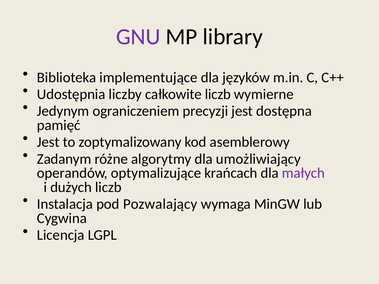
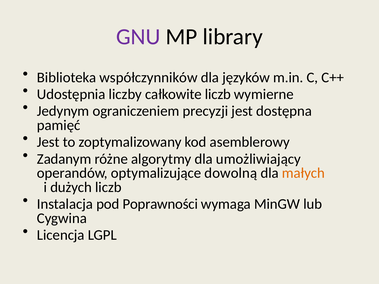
implementujące: implementujące -> współczynników
krańcach: krańcach -> dowolną
małych colour: purple -> orange
Pozwalający: Pozwalający -> Poprawności
